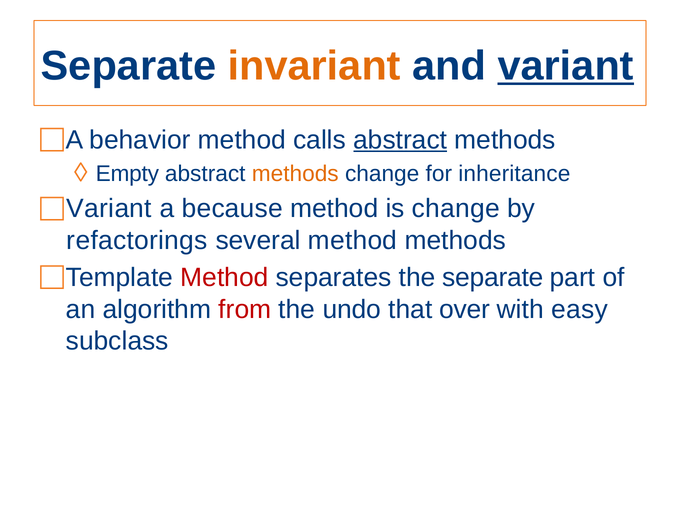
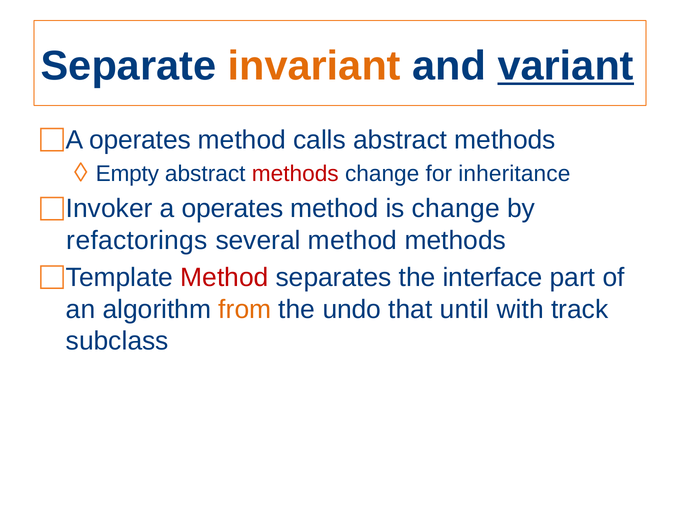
behavior at (140, 140): behavior -> operates
abstract at (400, 140) underline: present -> none
methods at (295, 174) colour: orange -> red
Variant at (109, 209): Variant -> Invoker
because at (232, 209): because -> operates
the separate: separate -> interface
from colour: red -> orange
over: over -> until
easy: easy -> track
